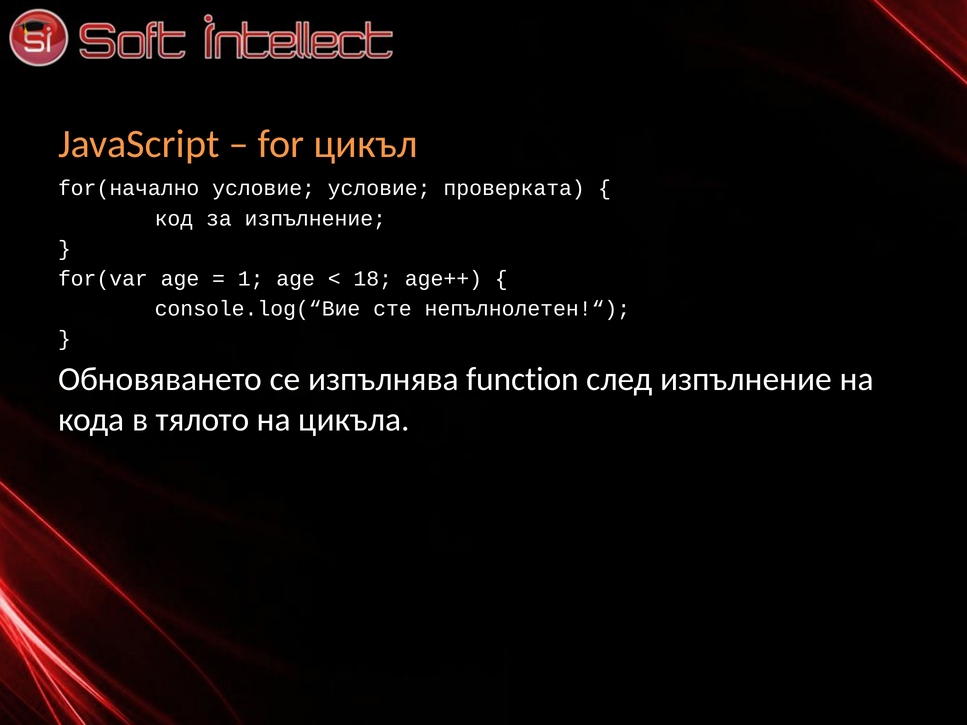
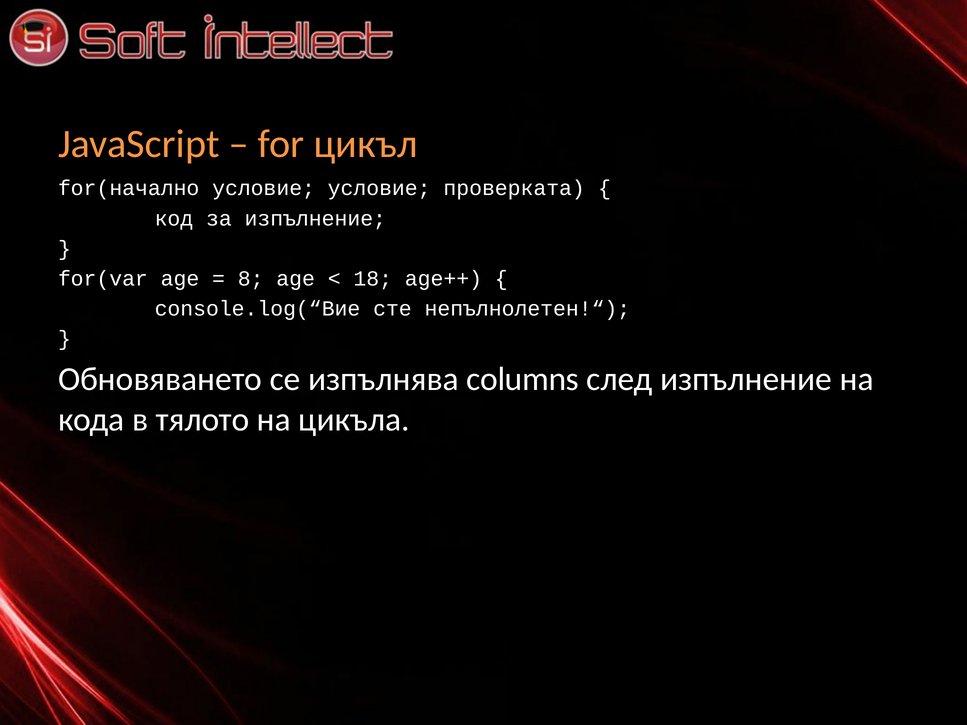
1: 1 -> 8
function: function -> columns
